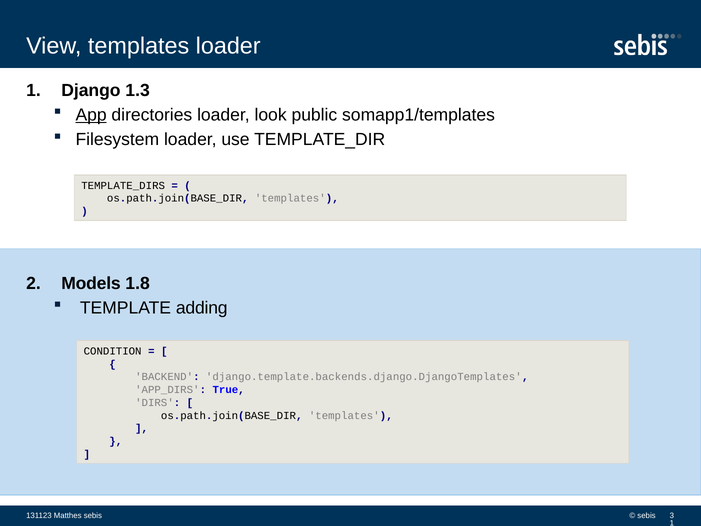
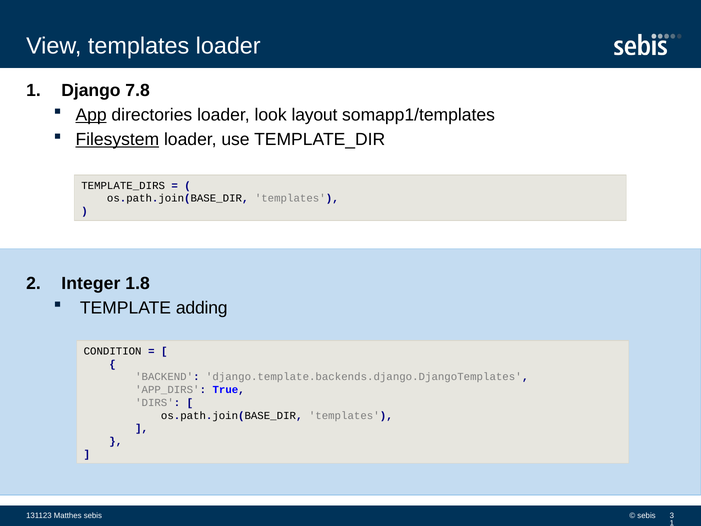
1.3: 1.3 -> 7.8
public: public -> layout
Filesystem underline: none -> present
Models: Models -> Integer
